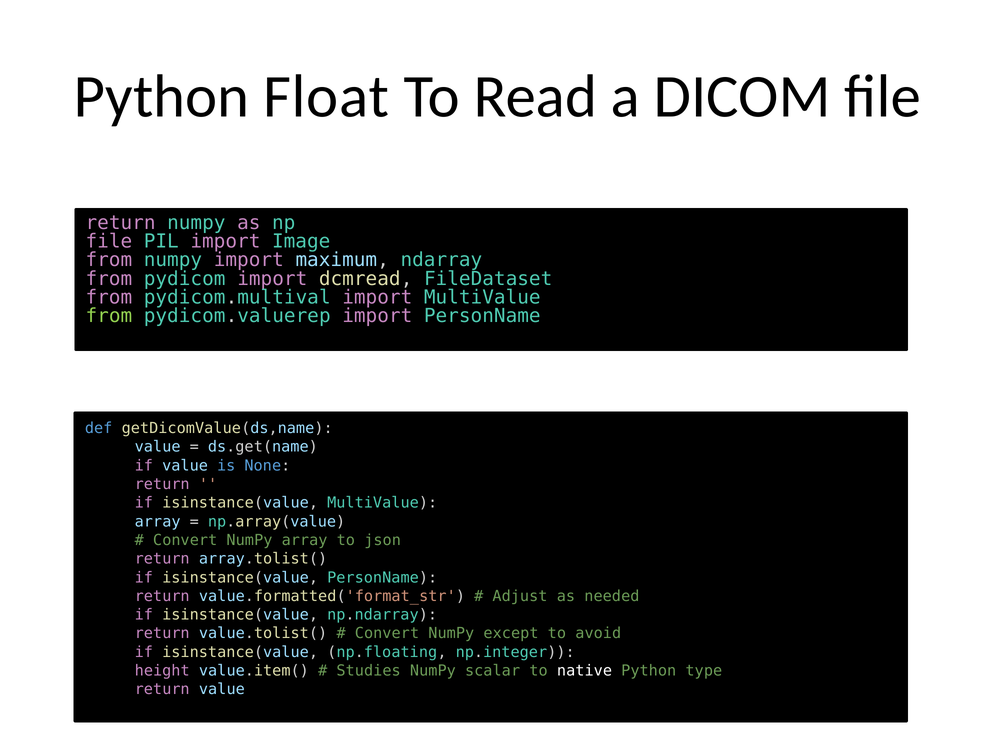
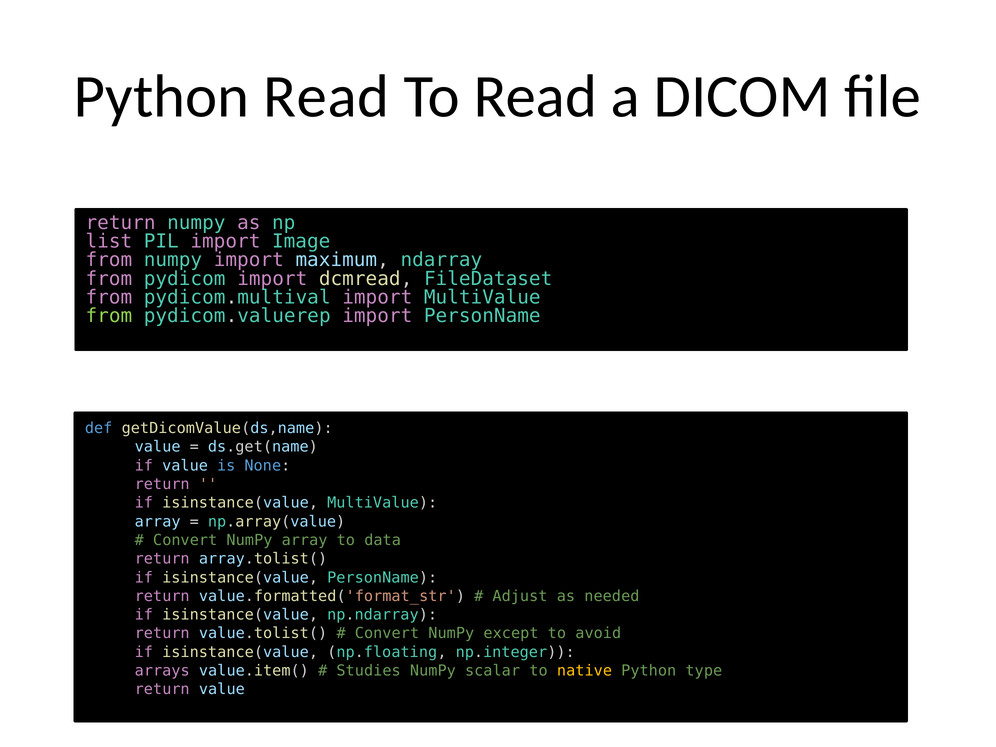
Python Float: Float -> Read
file at (109, 241): file -> list
json: json -> data
height: height -> arrays
native colour: white -> yellow
